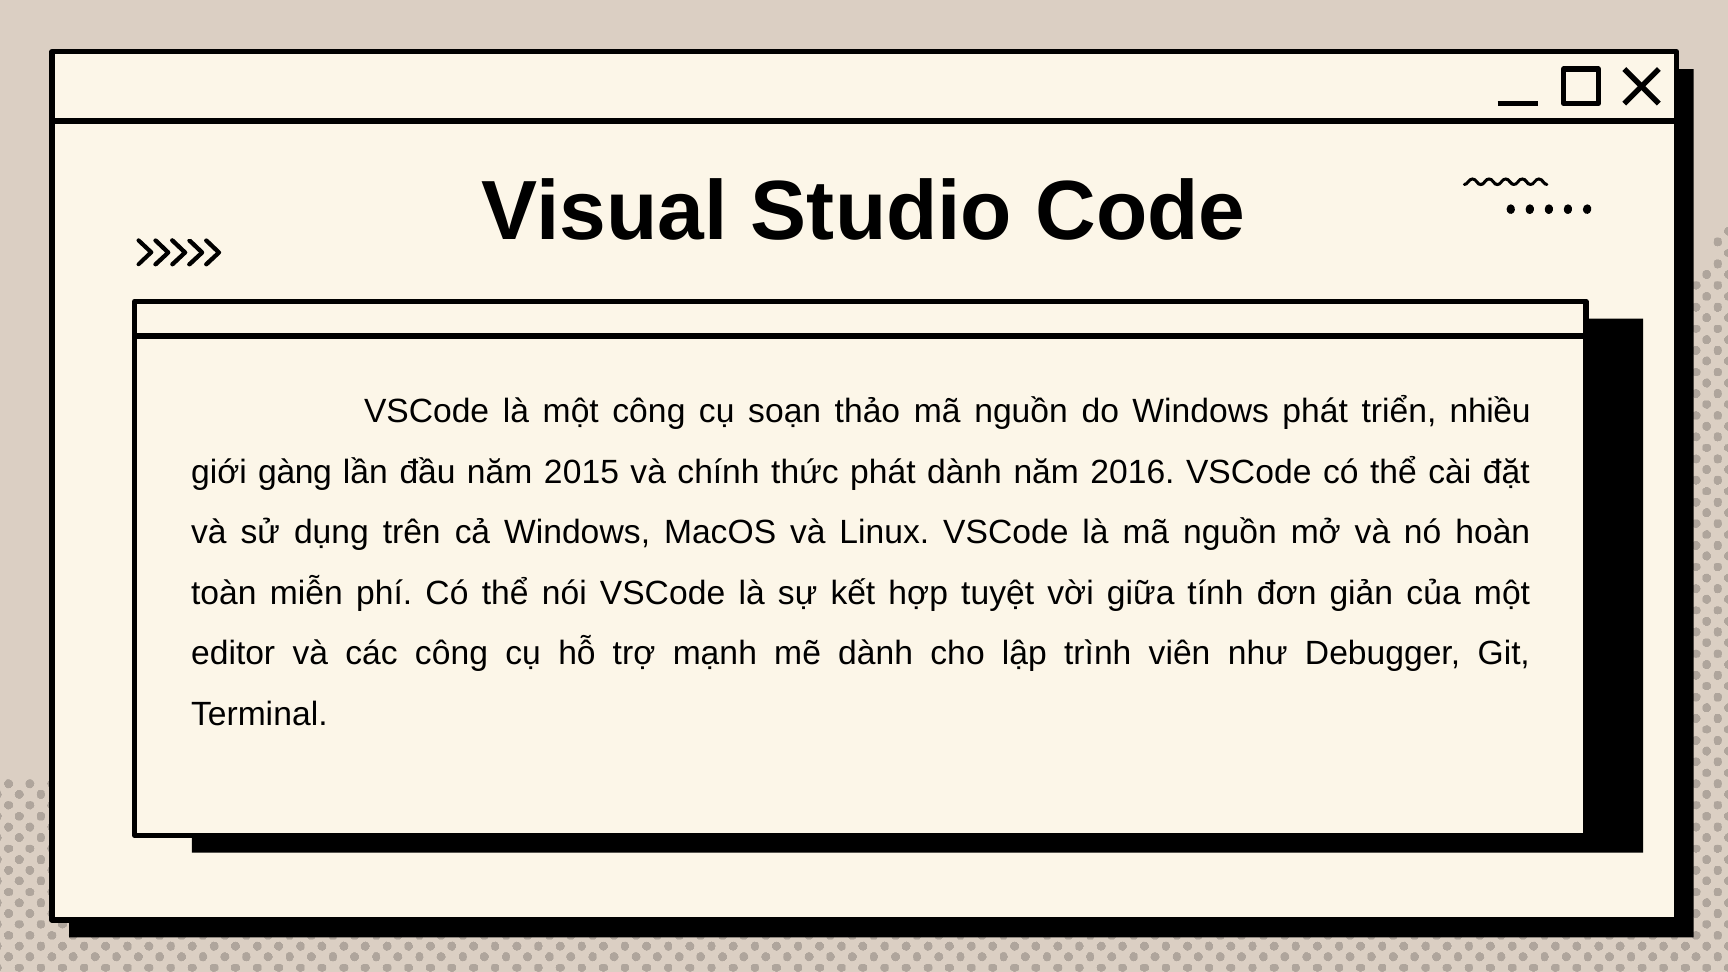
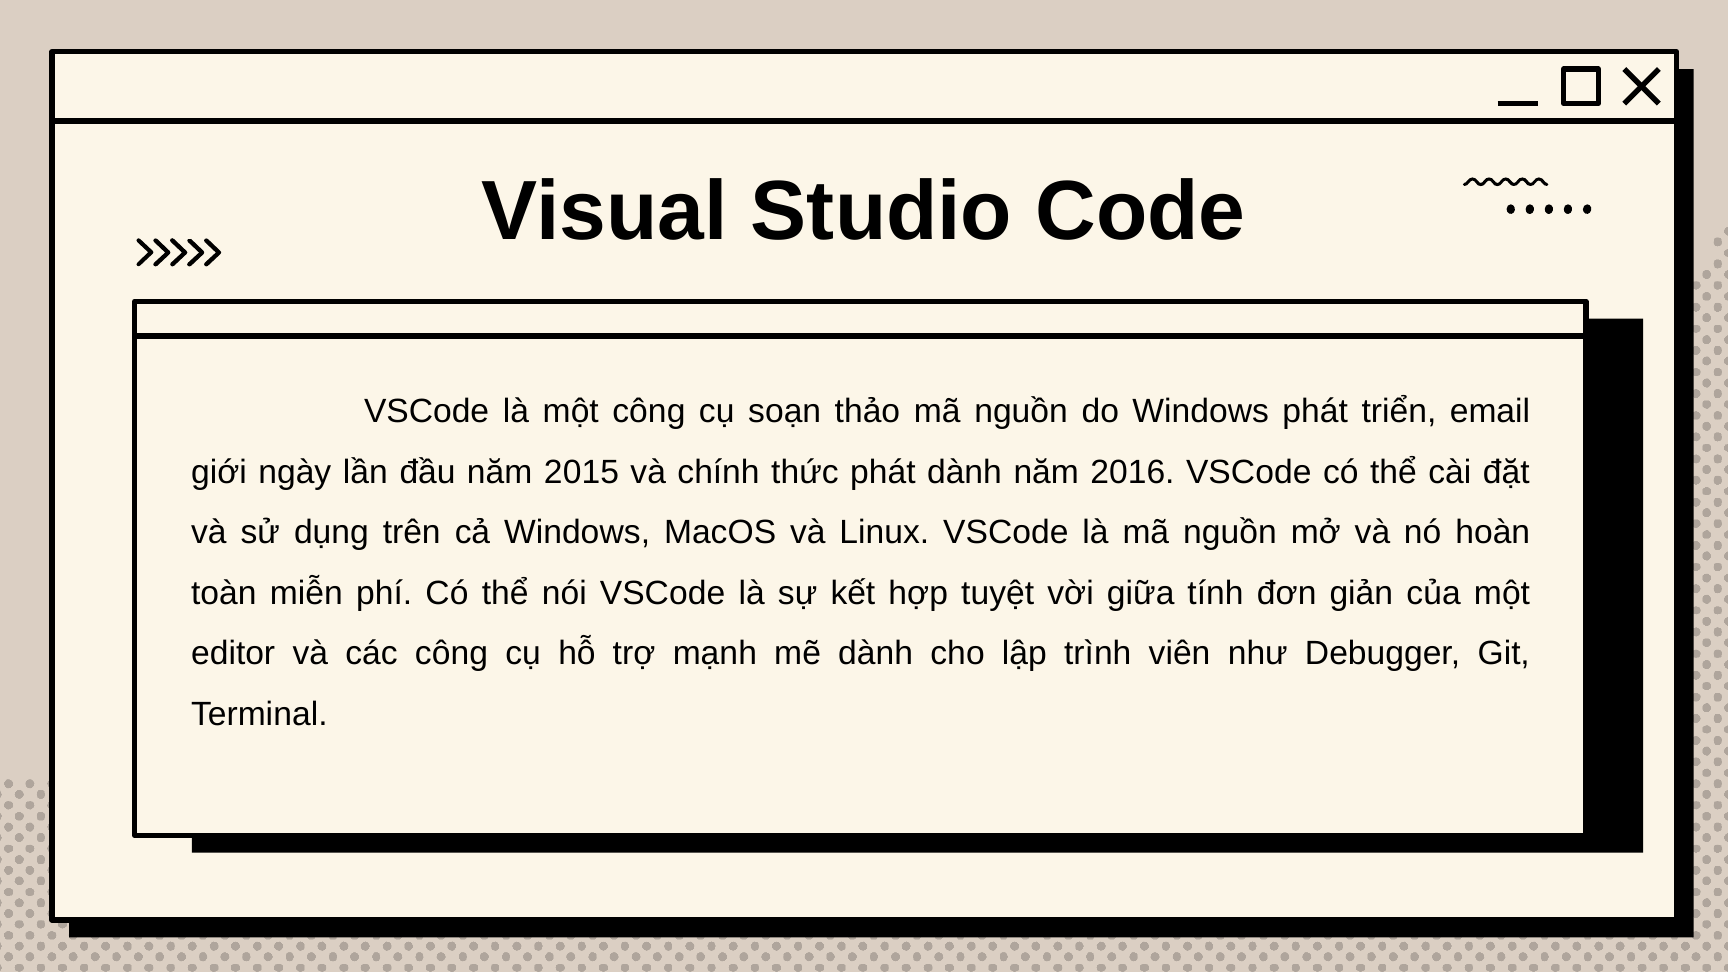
nhiều: nhiều -> email
gàng: gàng -> ngày
